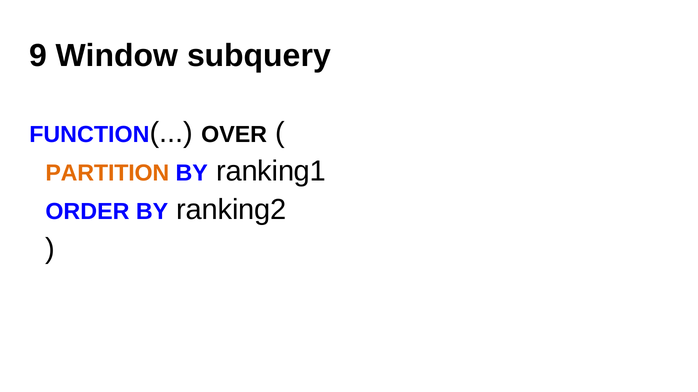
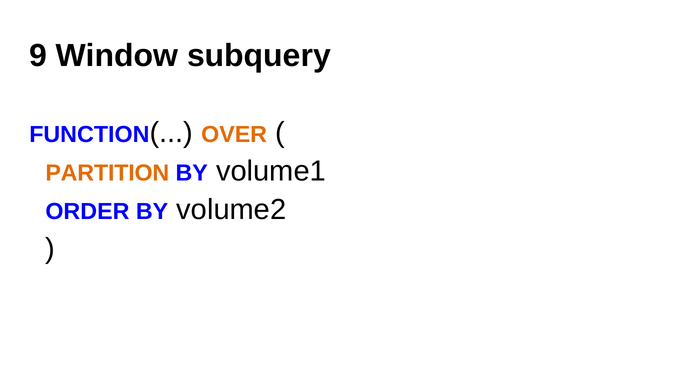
OVER colour: black -> orange
ranking1: ranking1 -> volume1
ranking2: ranking2 -> volume2
